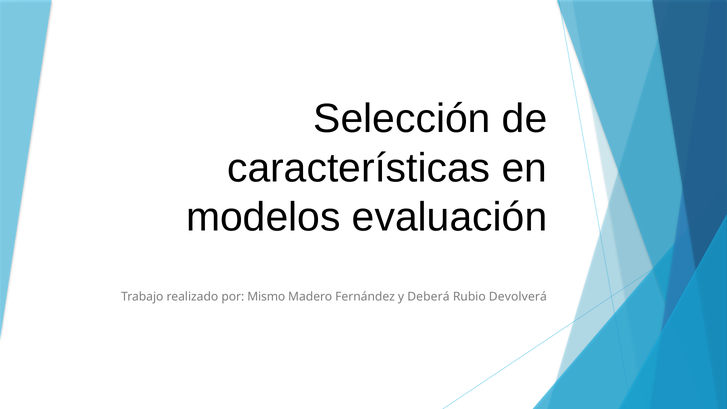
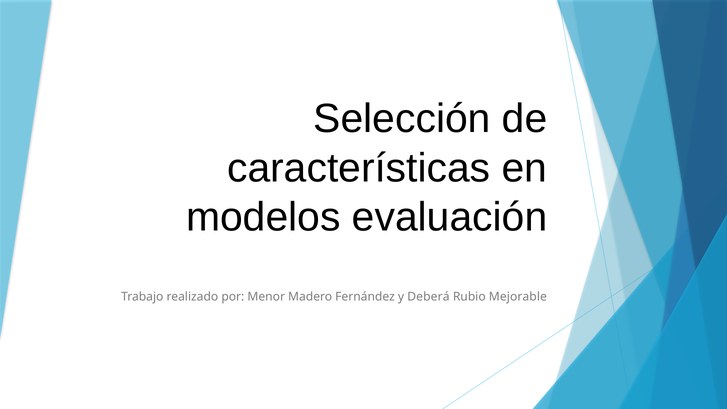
Mismo: Mismo -> Menor
Devolverá: Devolverá -> Mejorable
